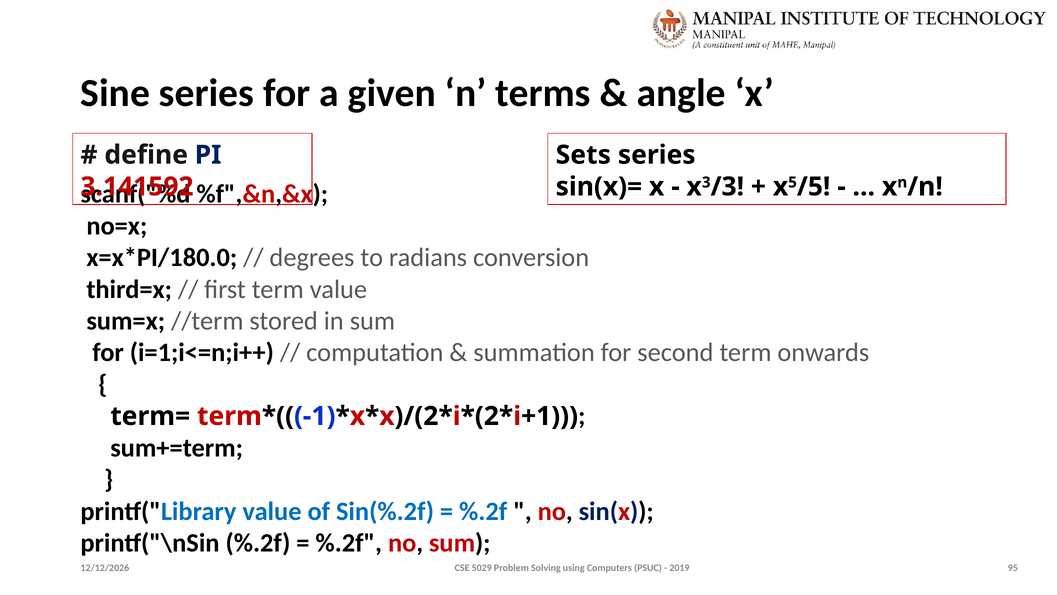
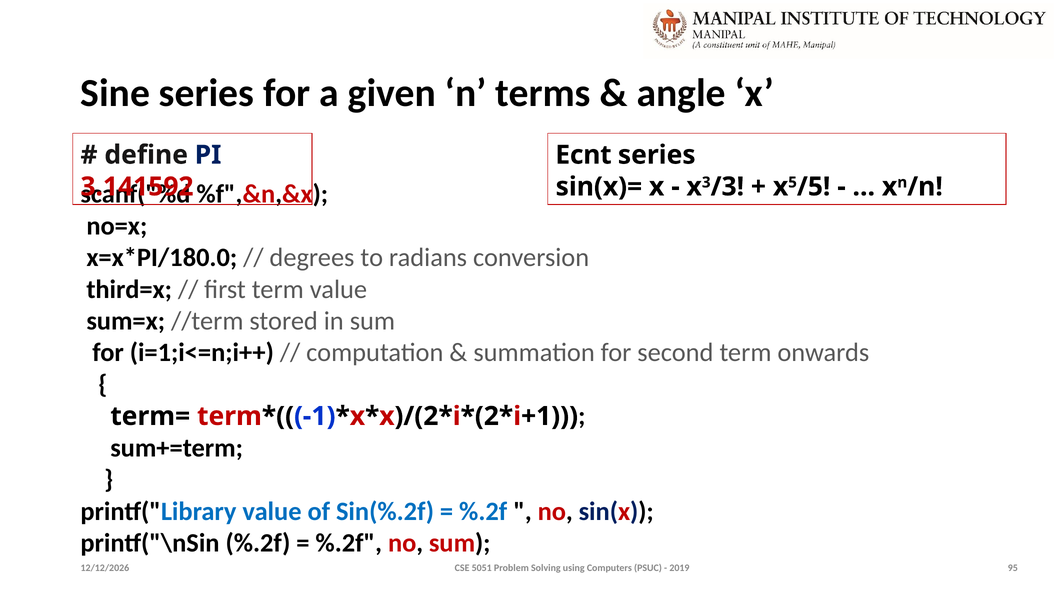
Sets: Sets -> Ecnt
5029: 5029 -> 5051
